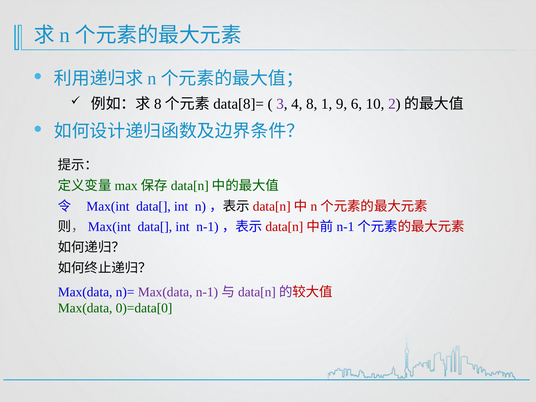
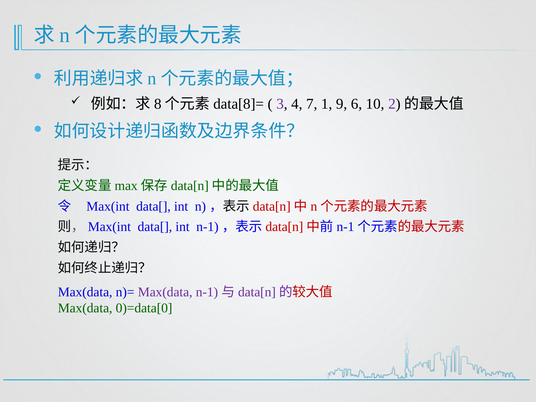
8: 8 -> 7
